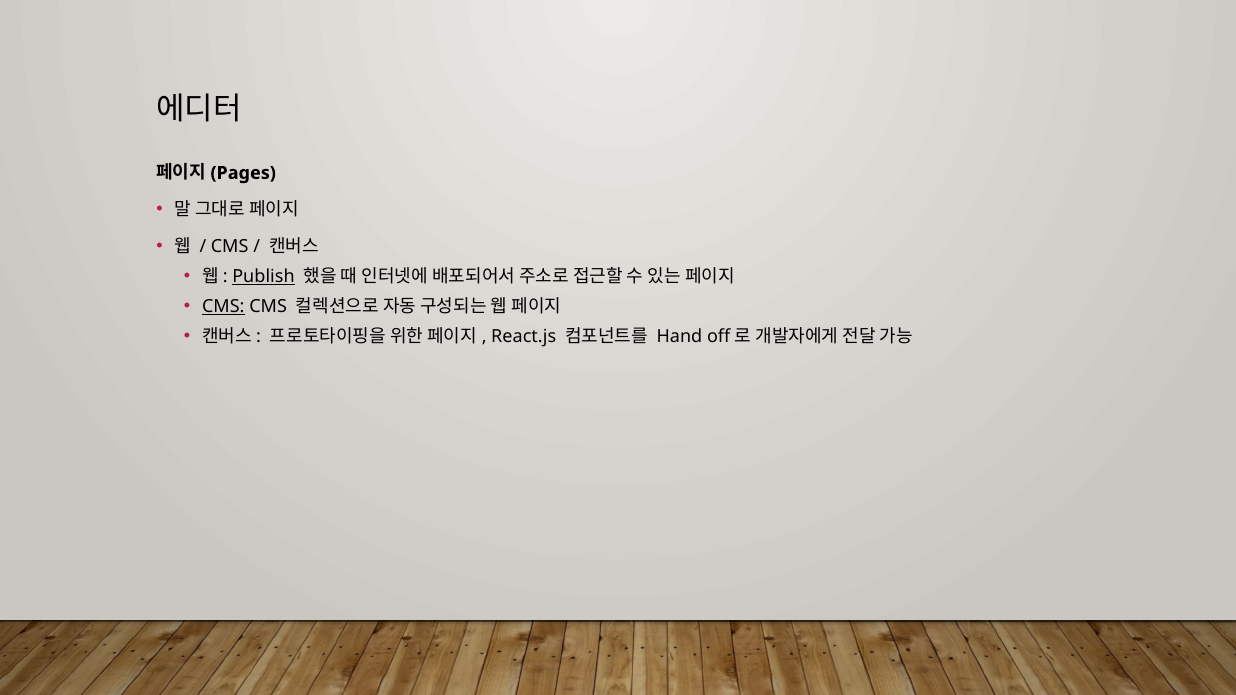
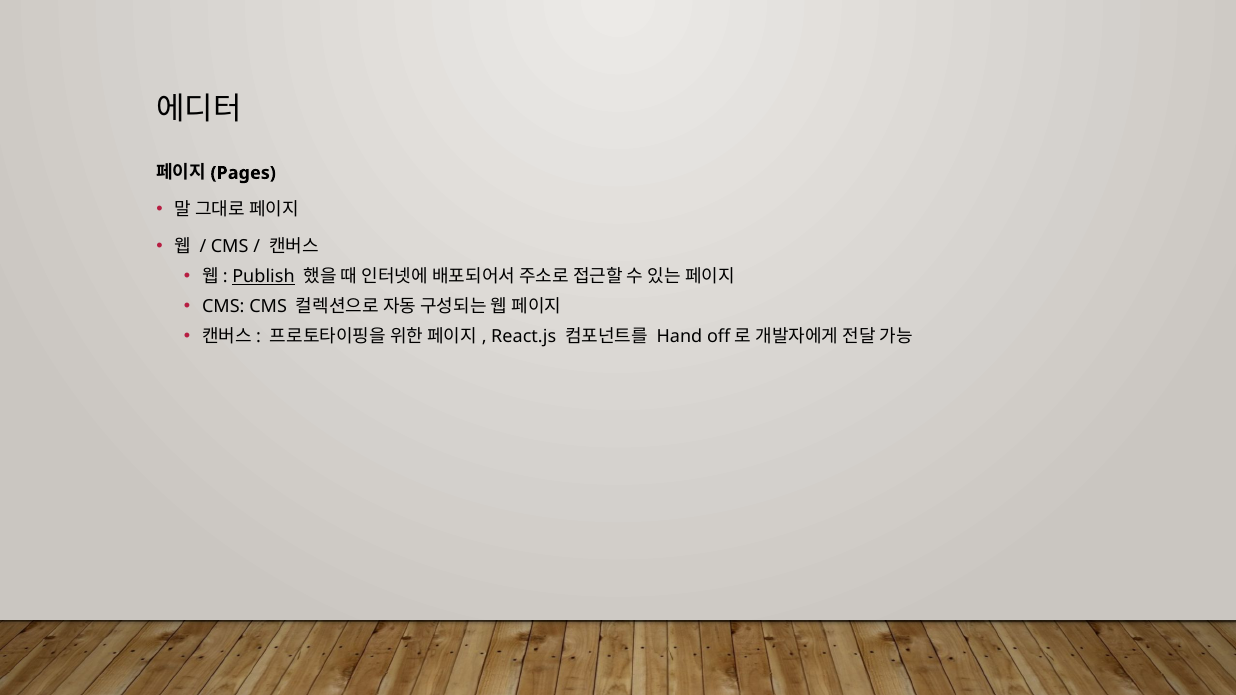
CMS at (223, 307) underline: present -> none
